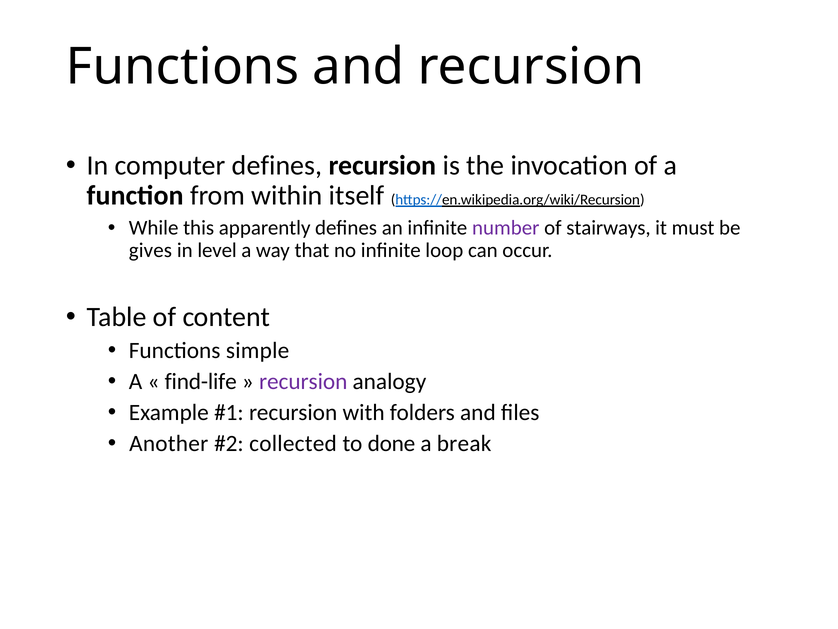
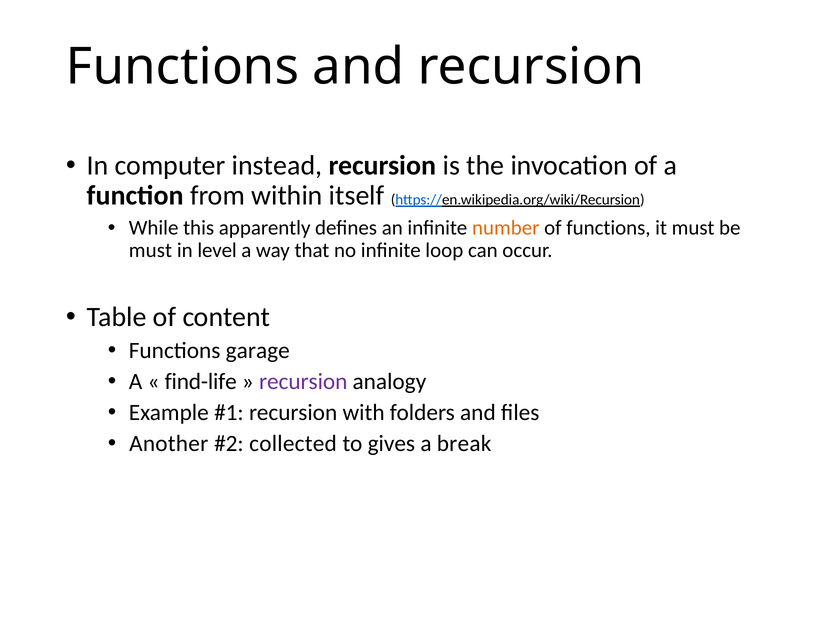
computer defines: defines -> instead
number colour: purple -> orange
of stairways: stairways -> functions
gives at (150, 250): gives -> must
simple: simple -> garage
done: done -> gives
